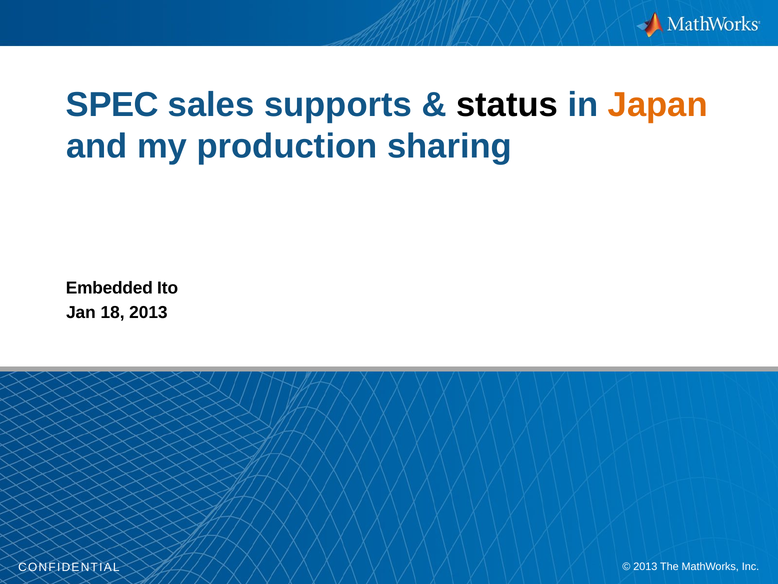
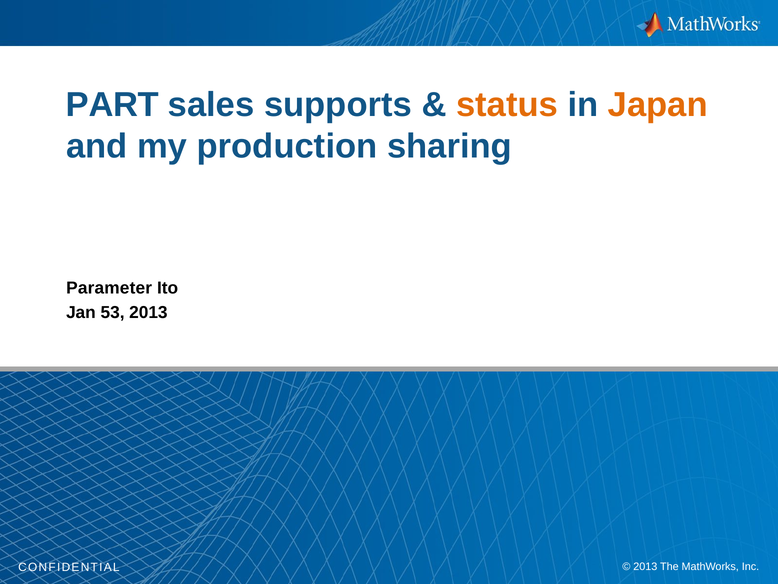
SPEC: SPEC -> PART
status colour: black -> orange
Embedded: Embedded -> Parameter
18: 18 -> 53
